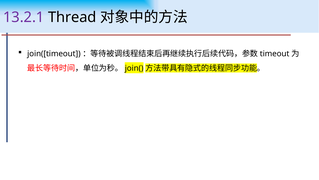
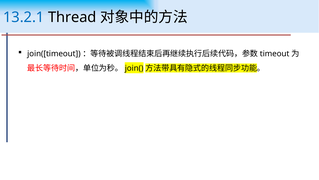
13.2.1 colour: purple -> blue
